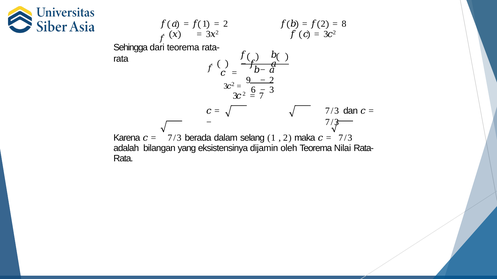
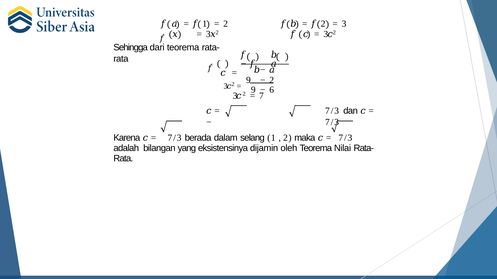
8: 8 -> 3
2 6: 6 -> 9
3: 3 -> 6
